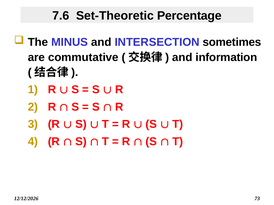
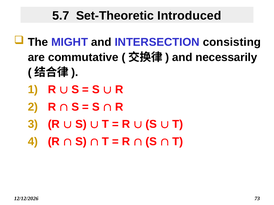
7.6: 7.6 -> 5.7
Percentage: Percentage -> Introduced
MINUS: MINUS -> MIGHT
sometimes: sometimes -> consisting
information: information -> necessarily
